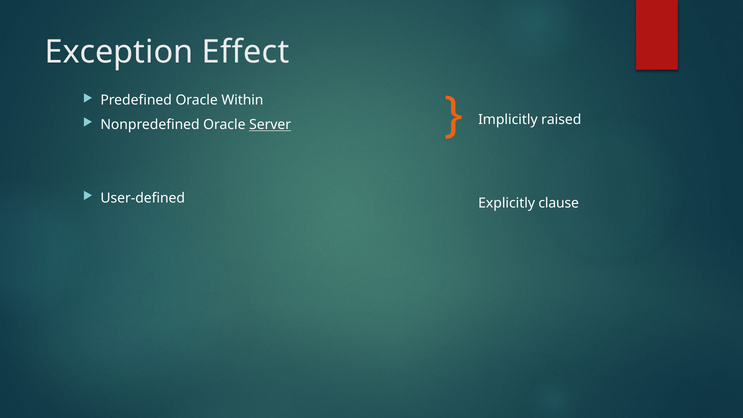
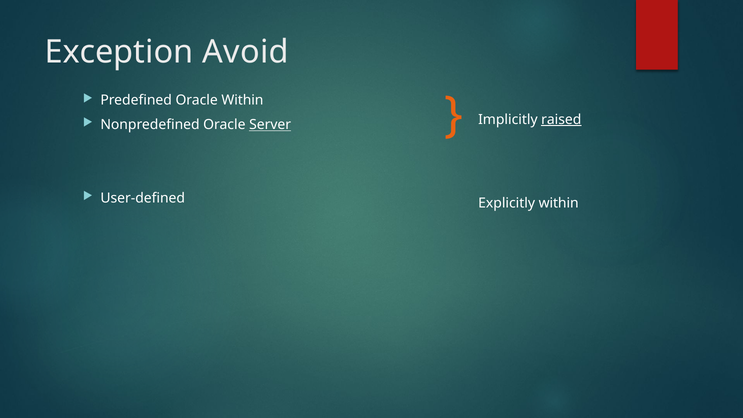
Effect: Effect -> Avoid
raised underline: none -> present
Explicitly clause: clause -> within
